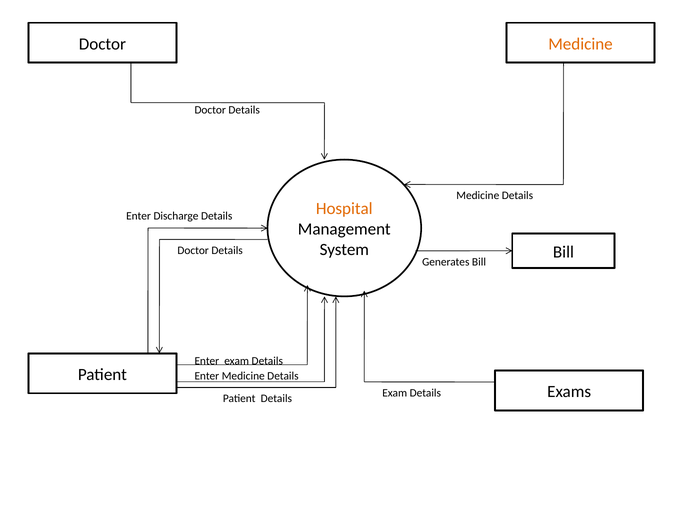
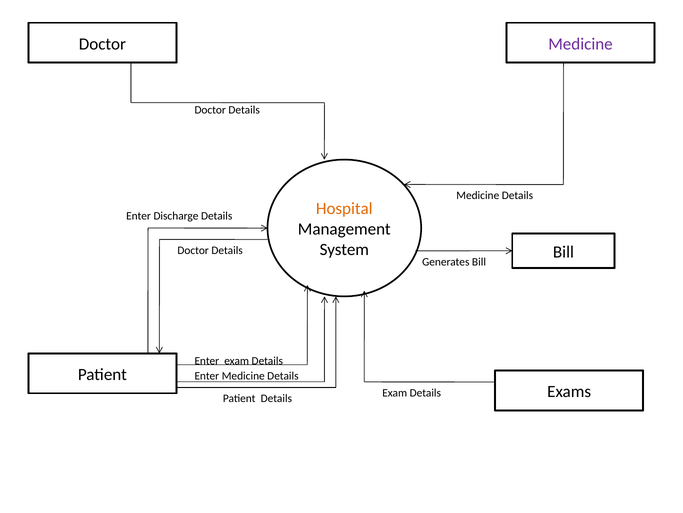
Medicine at (580, 44) colour: orange -> purple
